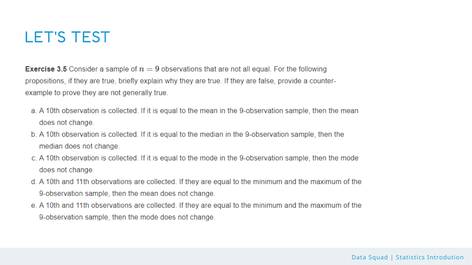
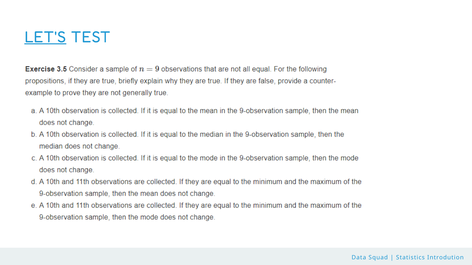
LET'S underline: none -> present
